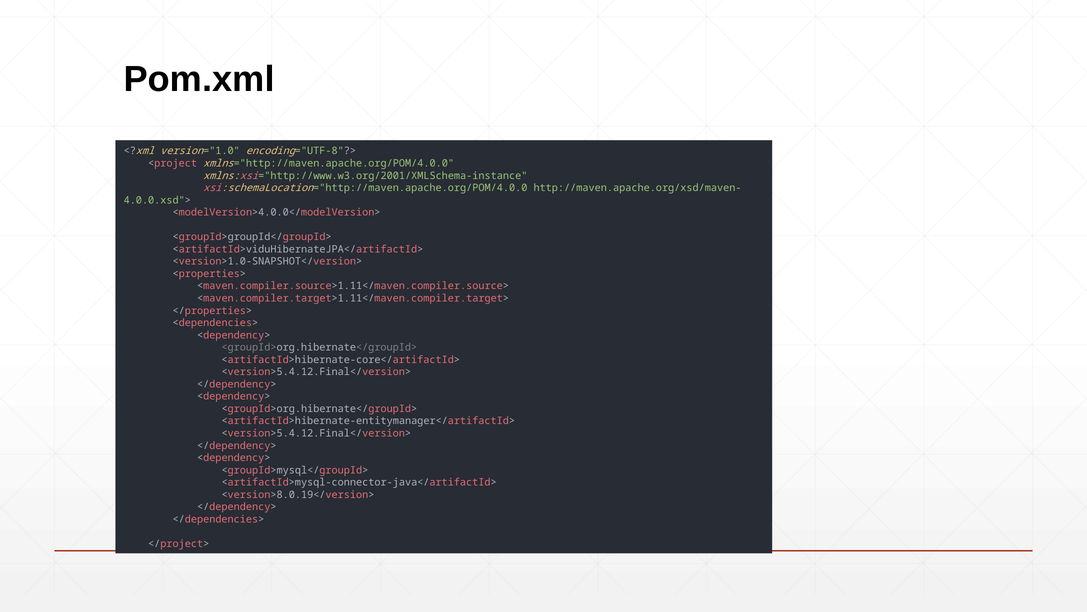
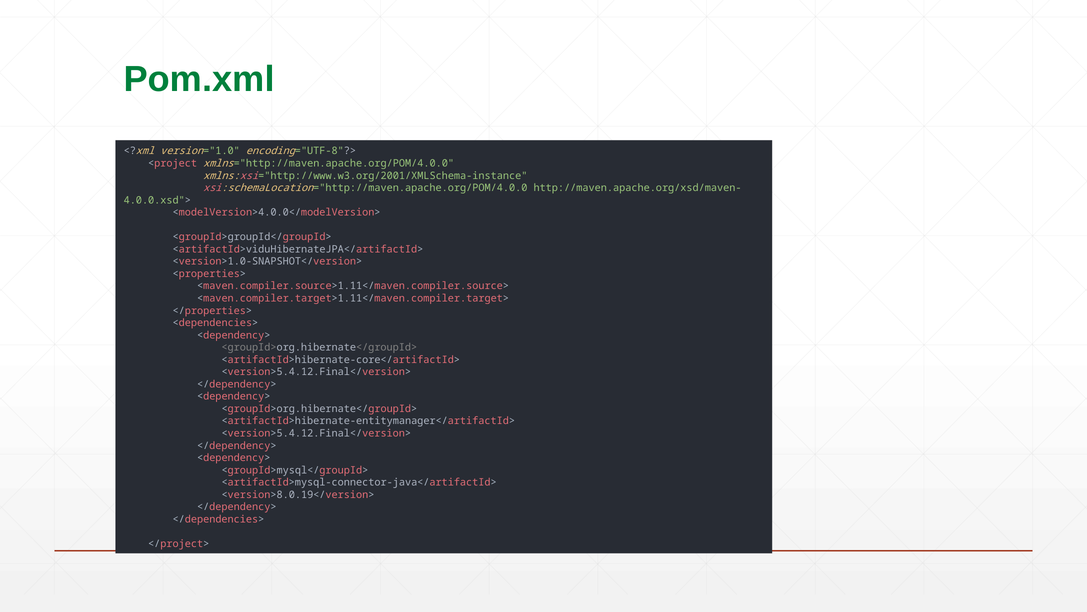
Pom.xml colour: black -> green
